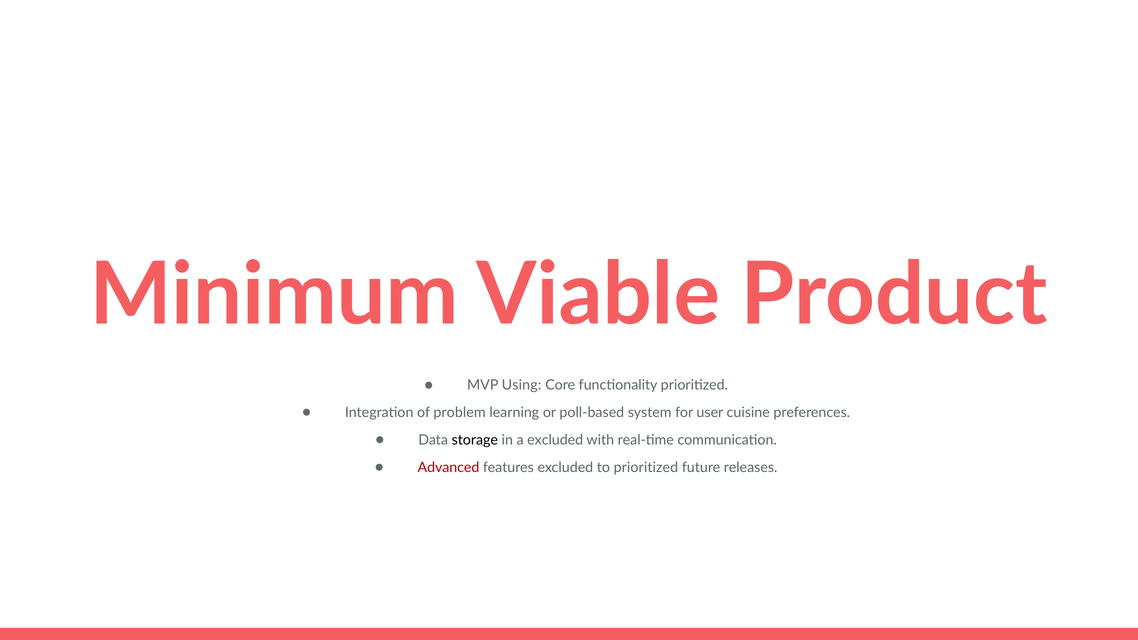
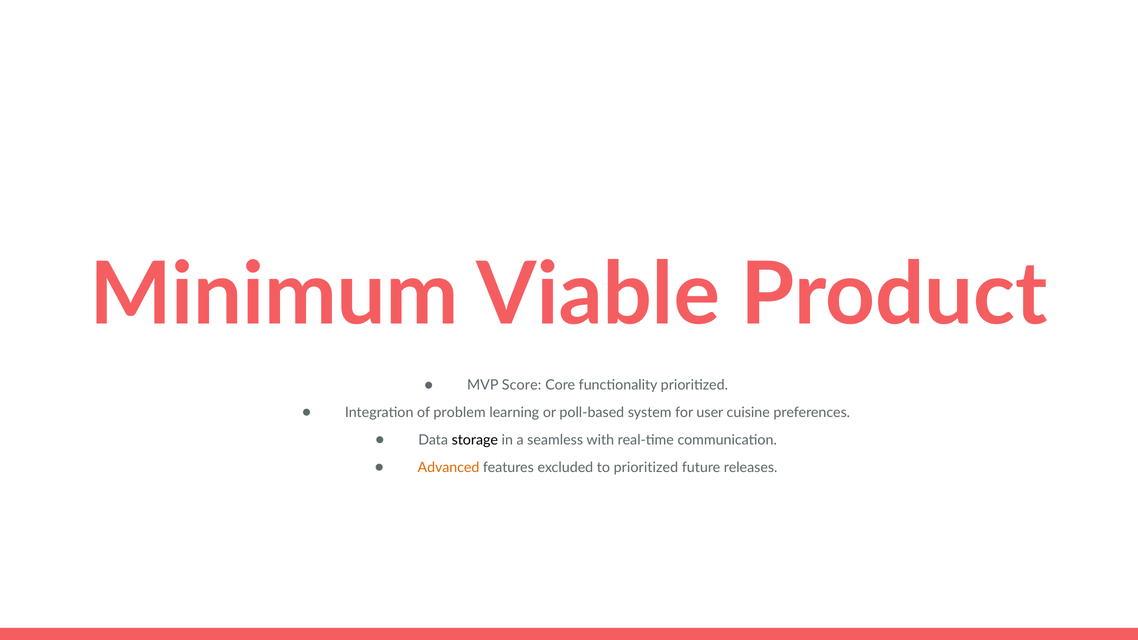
Using: Using -> Score
a excluded: excluded -> seamless
Advanced colour: red -> orange
